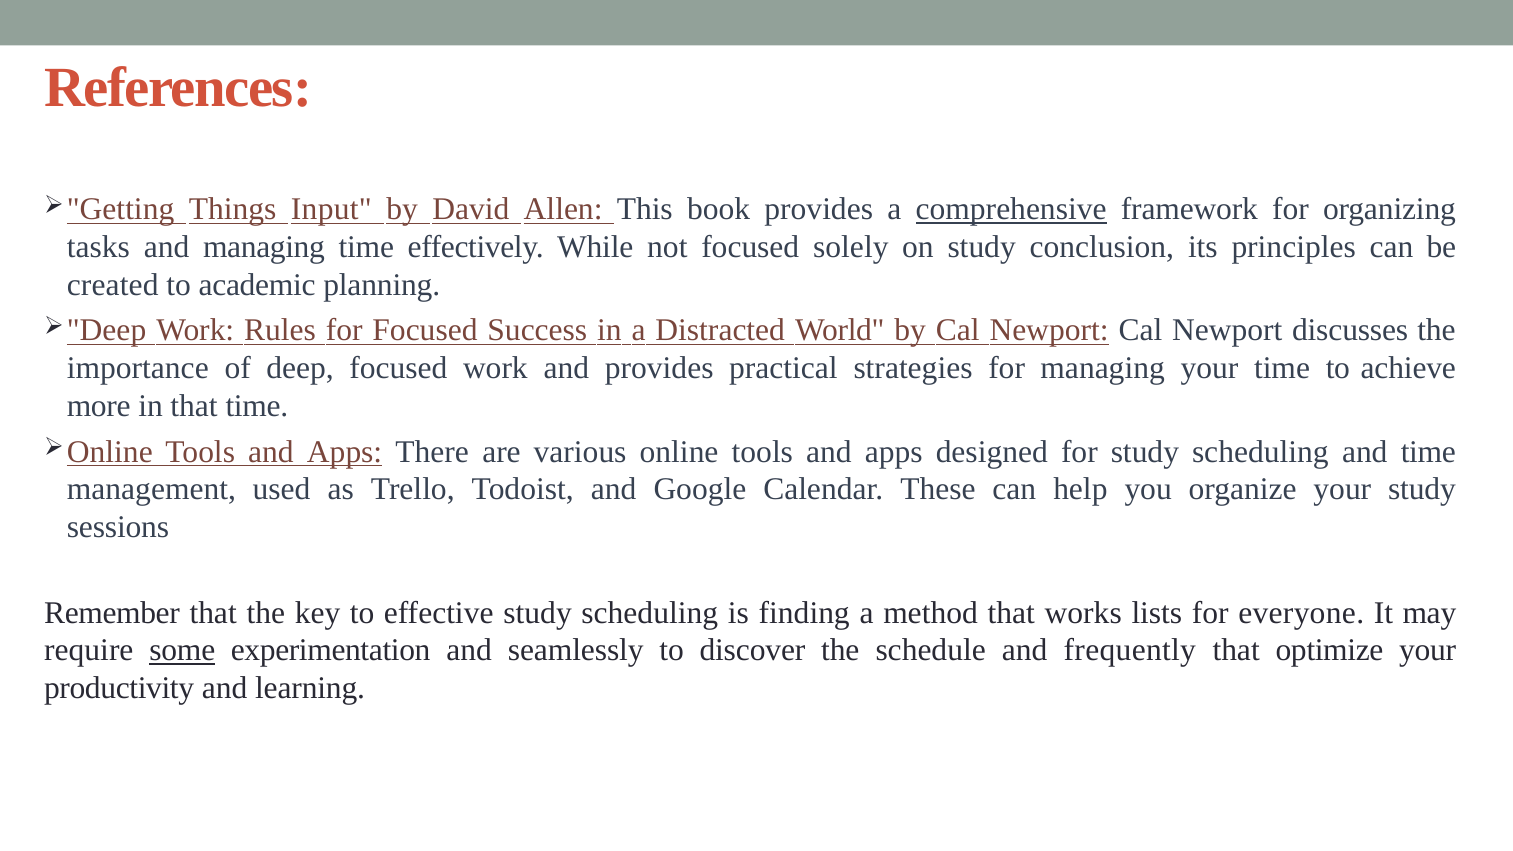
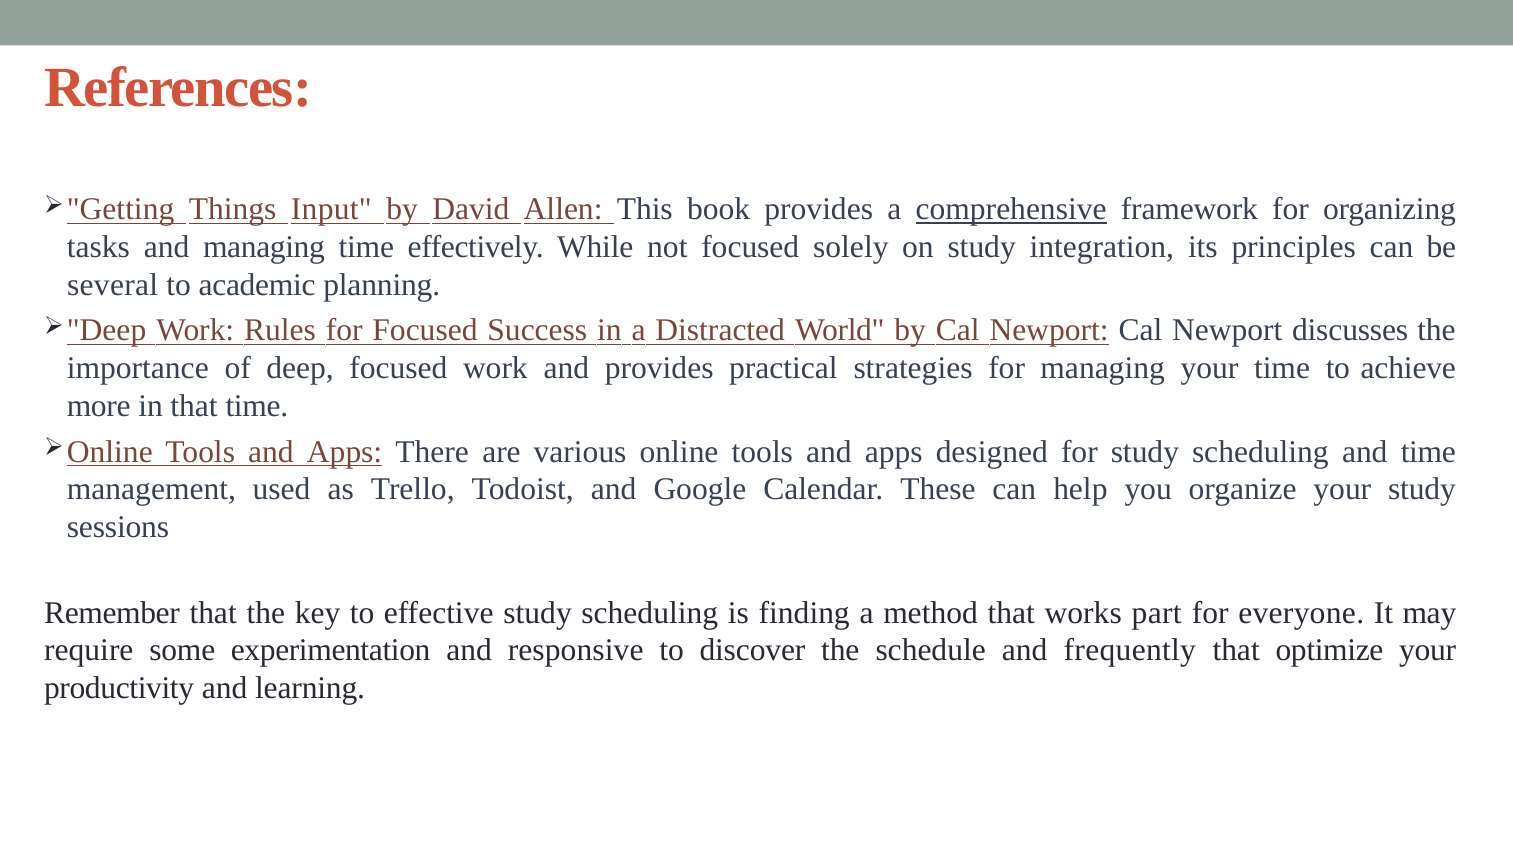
conclusion: conclusion -> integration
created: created -> several
lists: lists -> part
some underline: present -> none
seamlessly: seamlessly -> responsive
